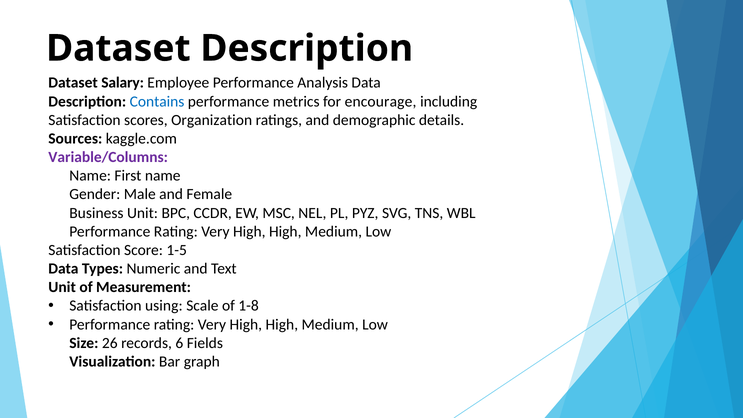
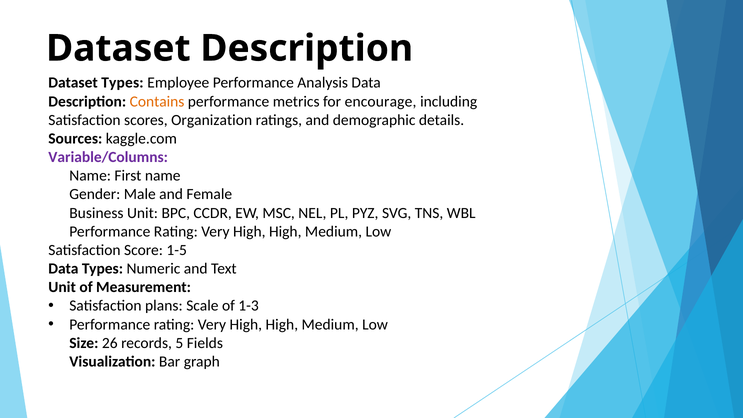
Dataset Salary: Salary -> Types
Contains colour: blue -> orange
using: using -> plans
1-8: 1-8 -> 1-3
6: 6 -> 5
